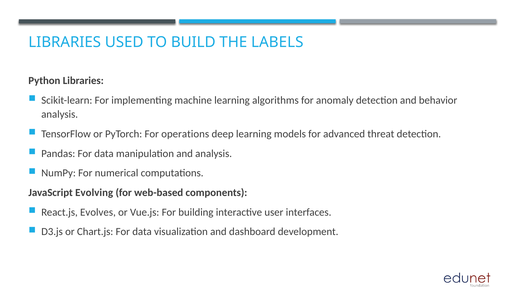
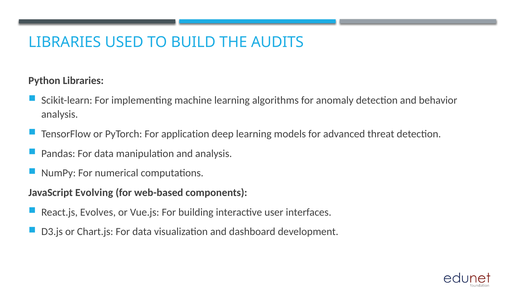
LABELS: LABELS -> AUDITS
operations: operations -> application
